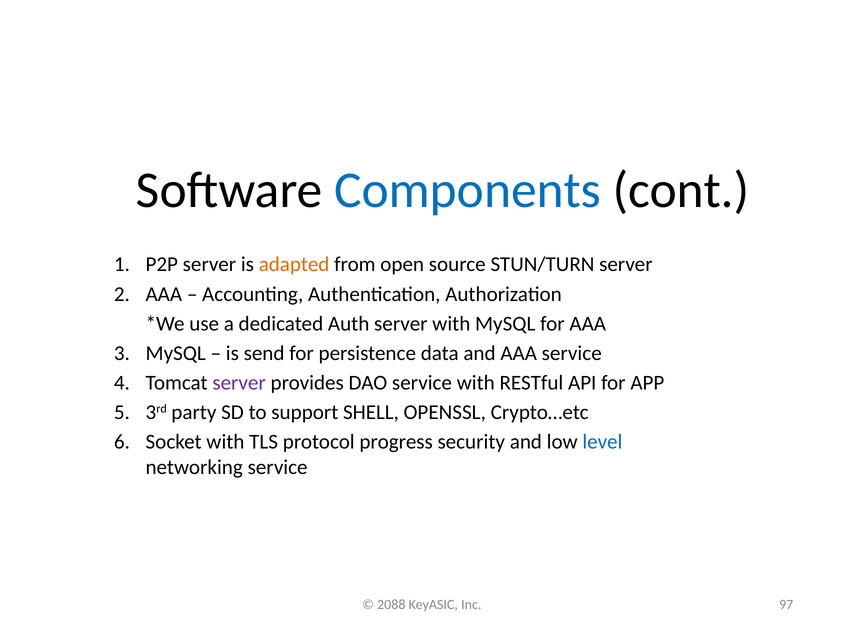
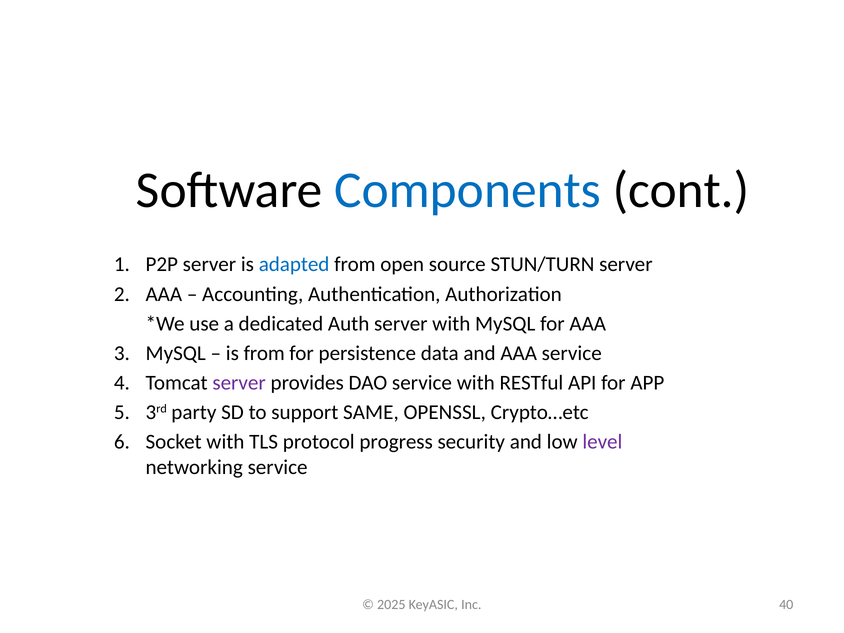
adapted colour: orange -> blue
is send: send -> from
SHELL: SHELL -> SAME
level colour: blue -> purple
2088: 2088 -> 2025
97: 97 -> 40
